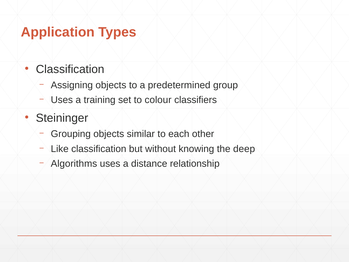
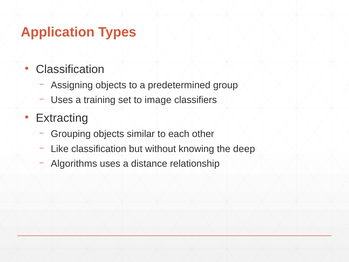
colour: colour -> image
Steininger: Steininger -> Extracting
